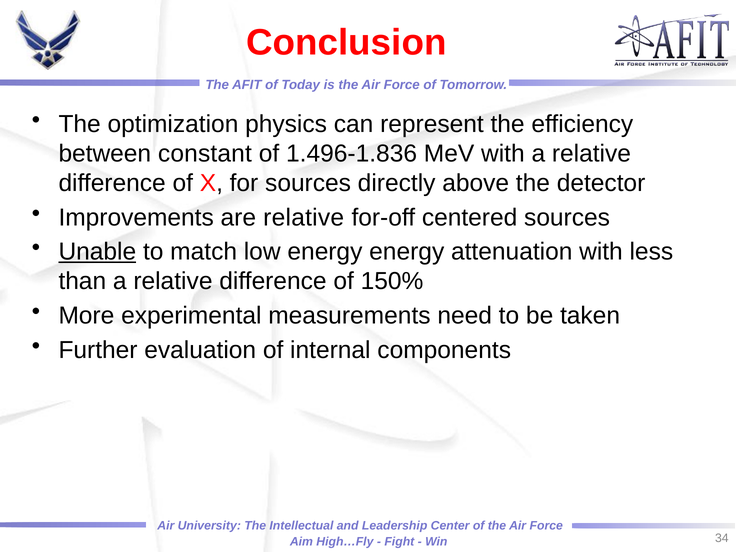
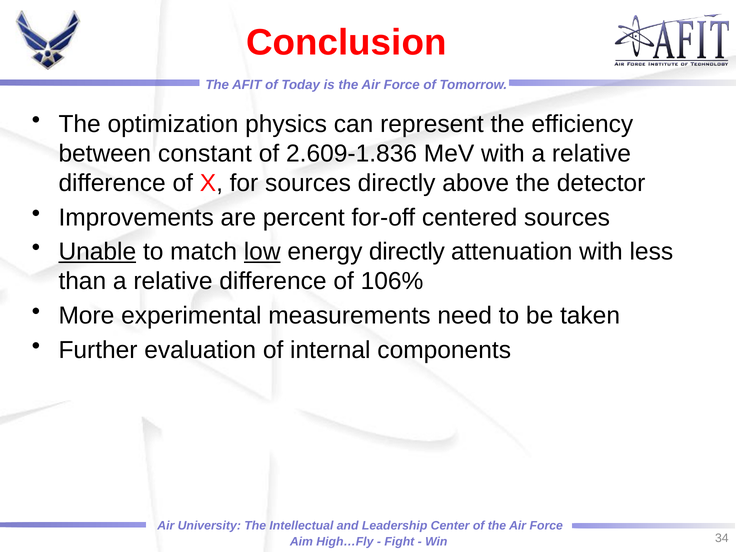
1.496-1.836: 1.496-1.836 -> 2.609-1.836
are relative: relative -> percent
low underline: none -> present
energy energy: energy -> directly
150%: 150% -> 106%
